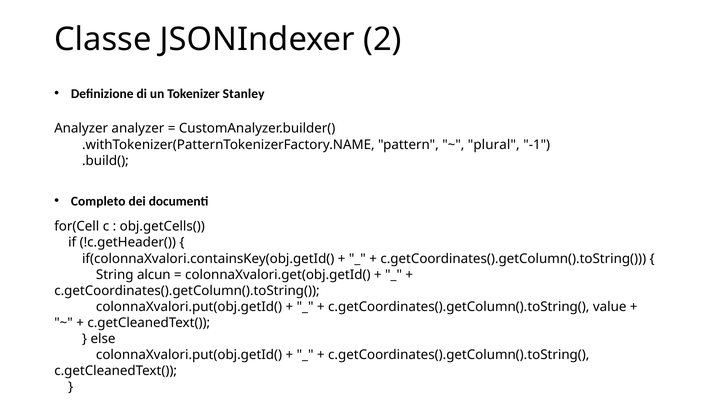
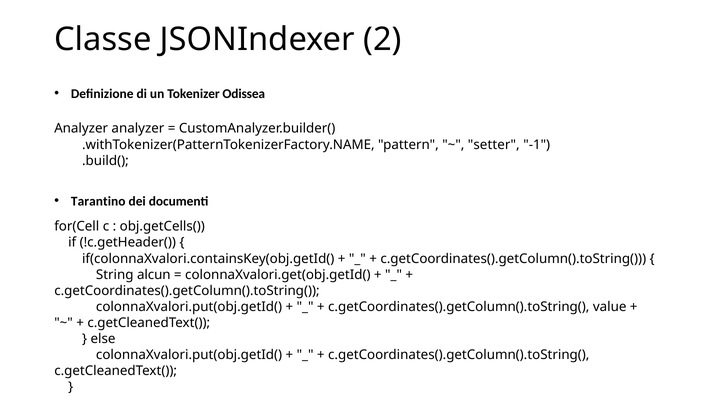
Stanley: Stanley -> Odissea
plural: plural -> setter
Completo: Completo -> Tarantino
